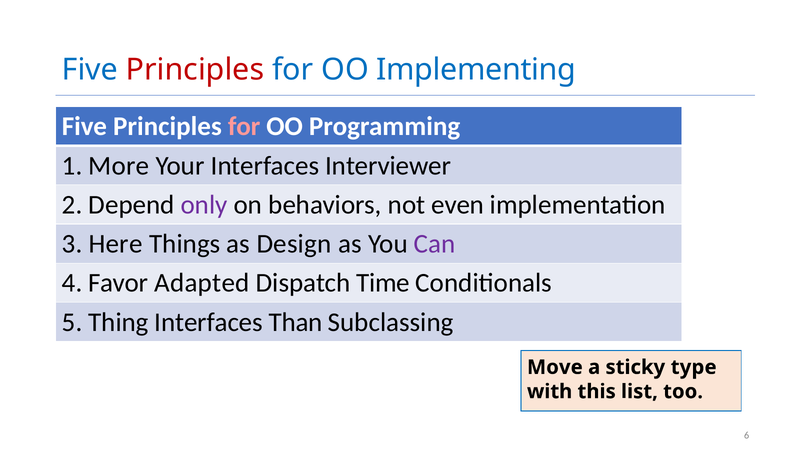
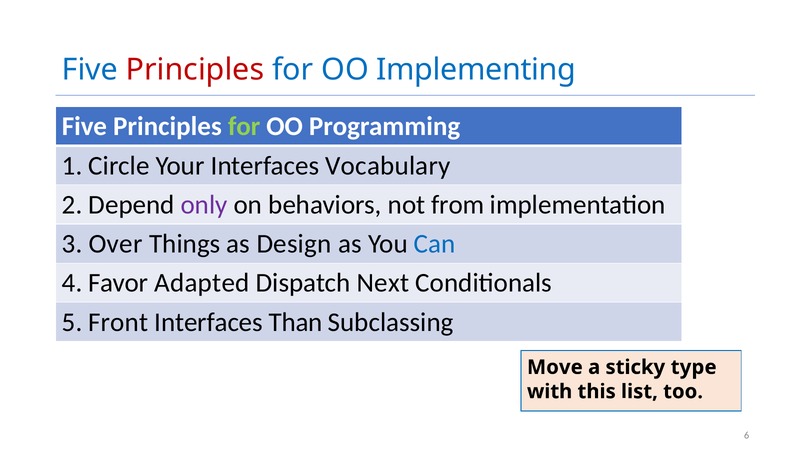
for at (244, 126) colour: pink -> light green
More: More -> Circle
Interviewer: Interviewer -> Vocabulary
even: even -> from
Here: Here -> Over
Can colour: purple -> blue
Time: Time -> Next
Thing: Thing -> Front
